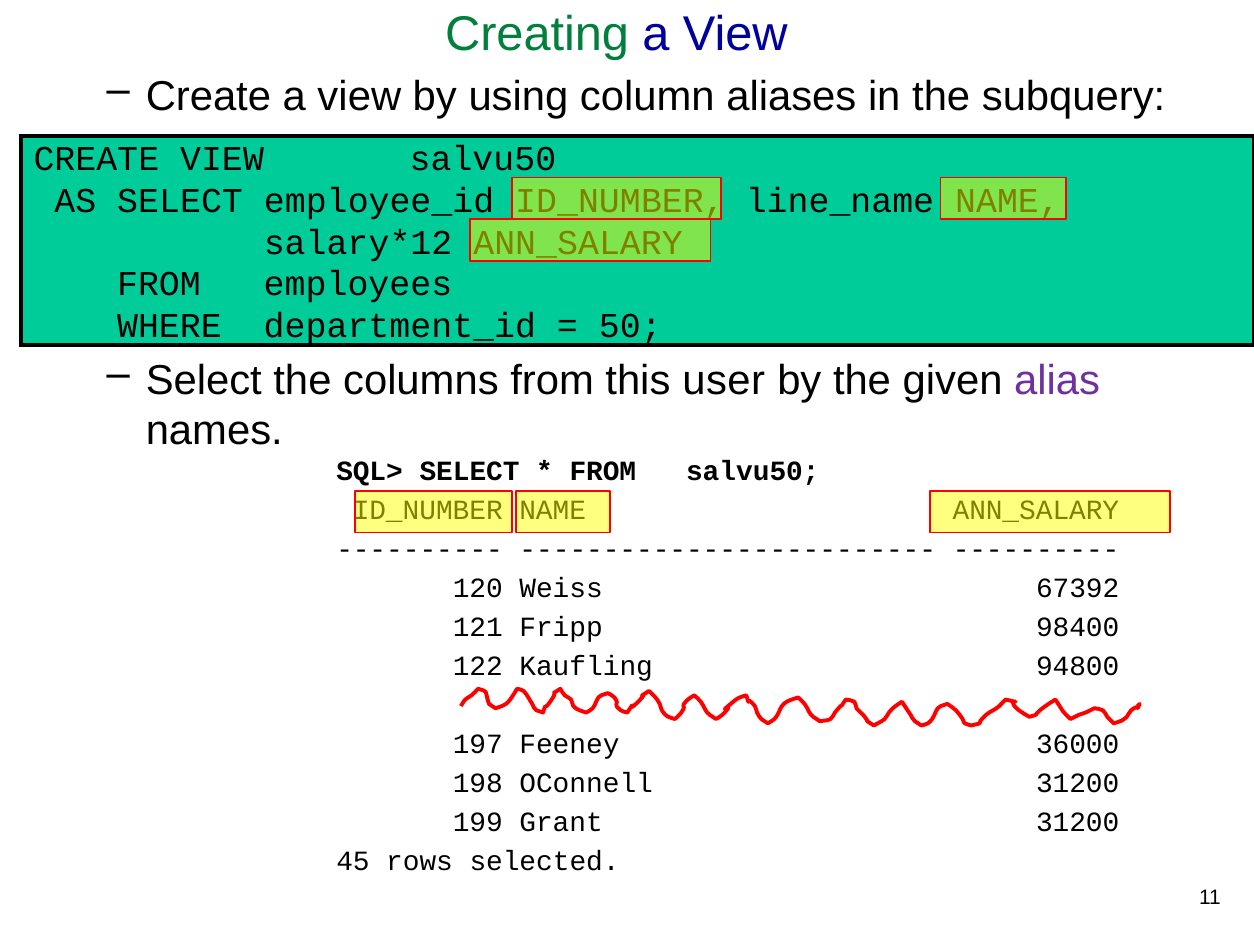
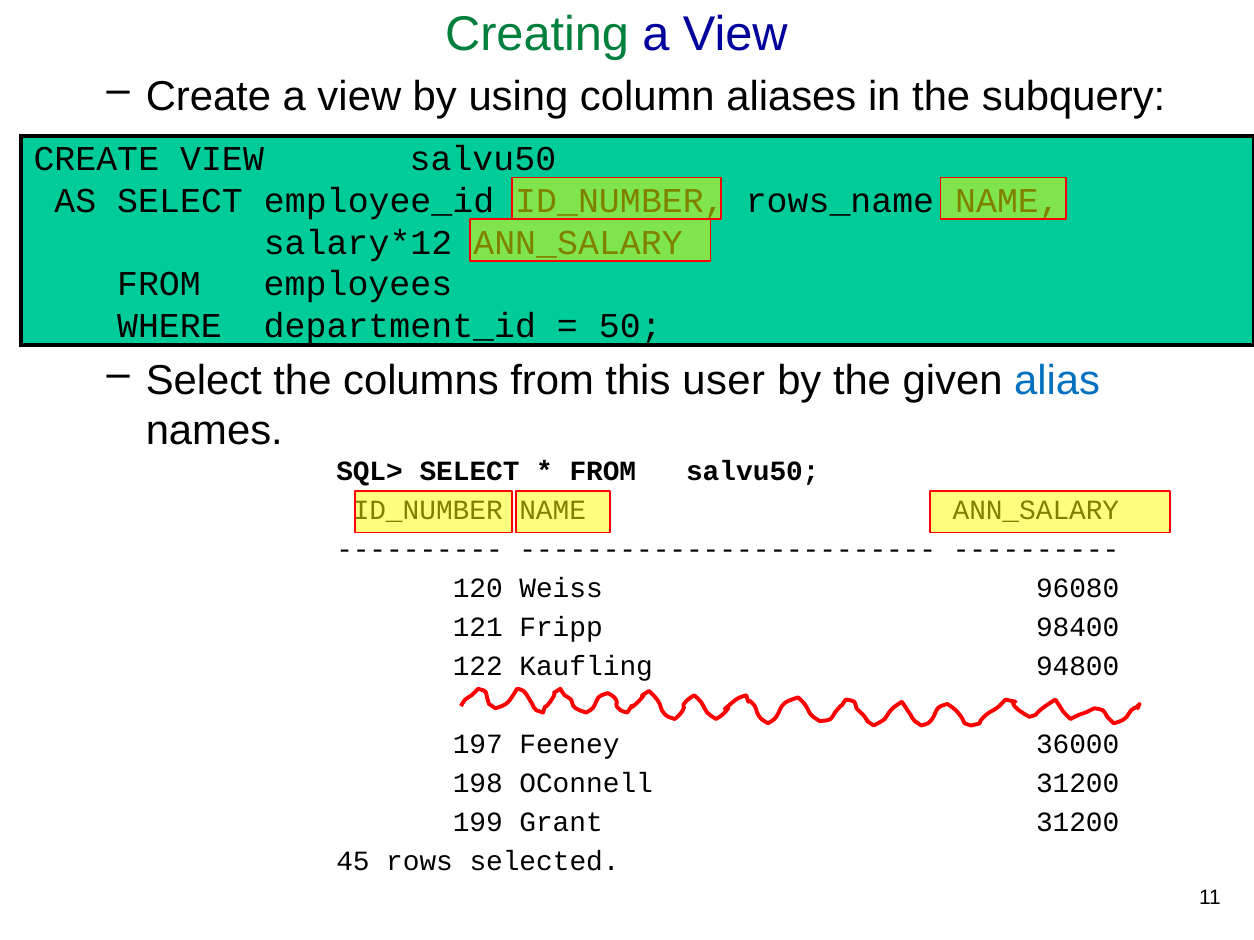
line_name: line_name -> rows_name
alias colour: purple -> blue
67392: 67392 -> 96080
